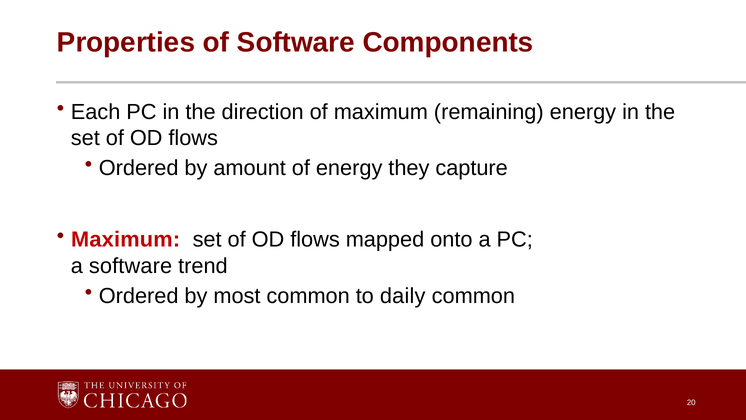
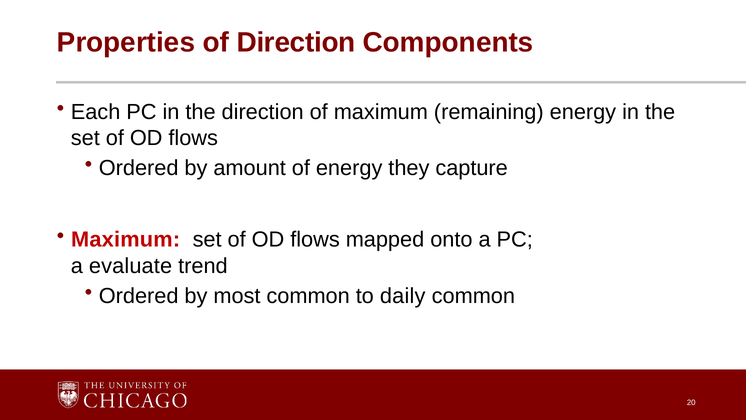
of Software: Software -> Direction
a software: software -> evaluate
